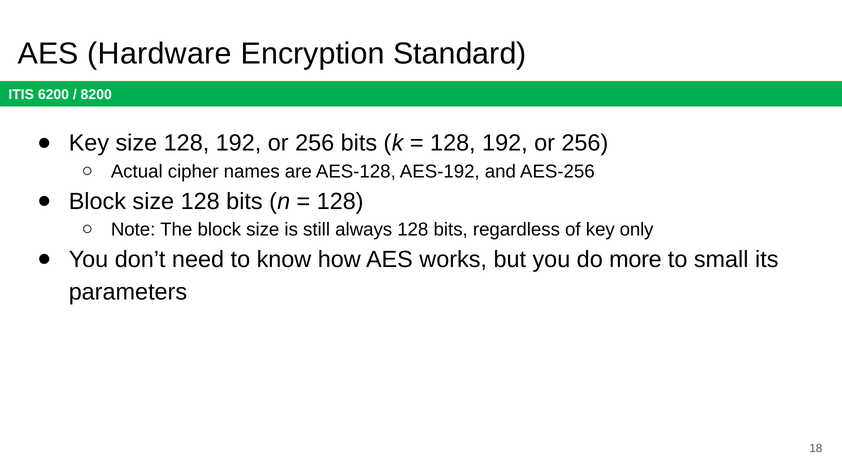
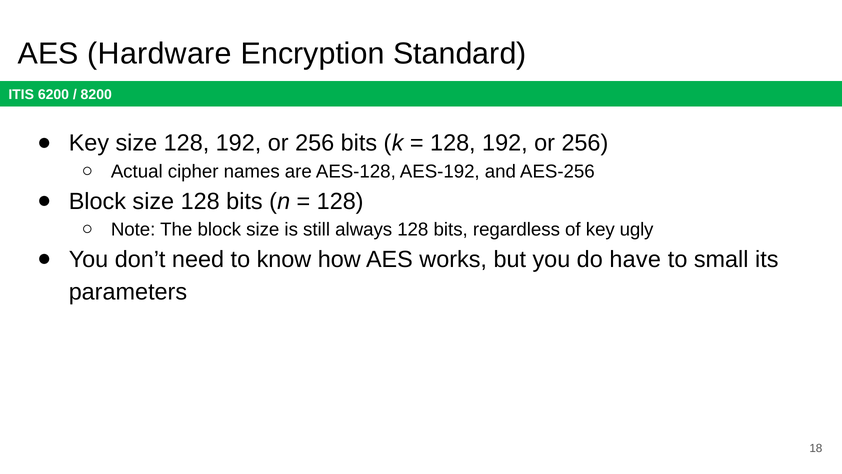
only: only -> ugly
more: more -> have
